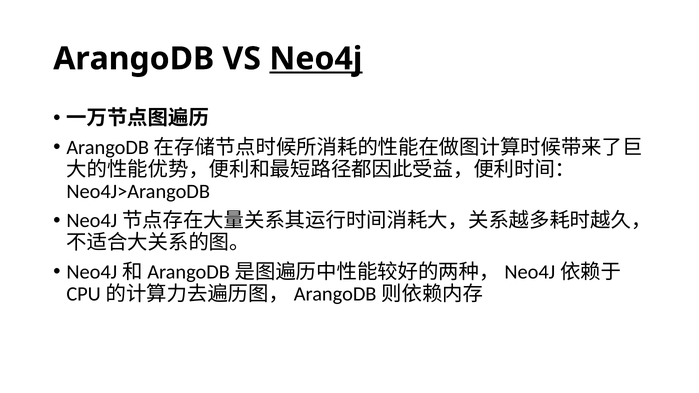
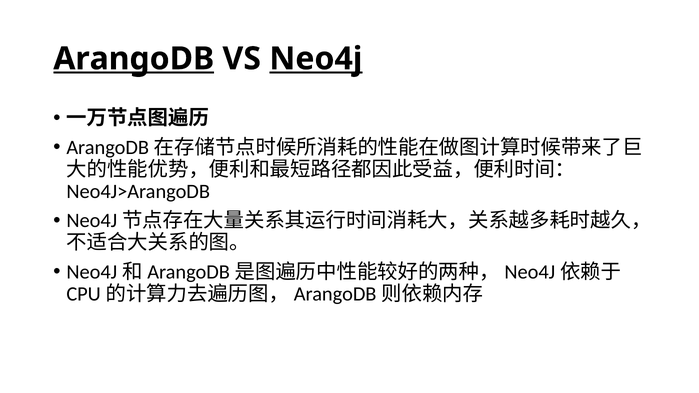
ArangoDB underline: none -> present
